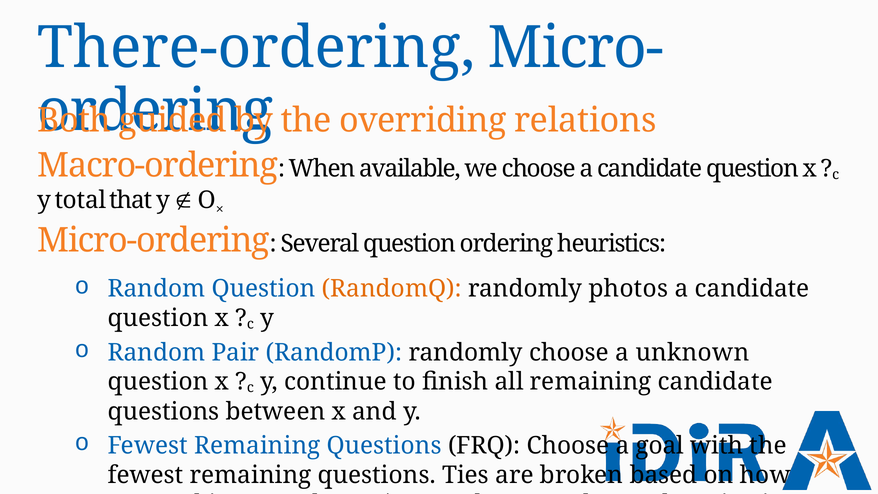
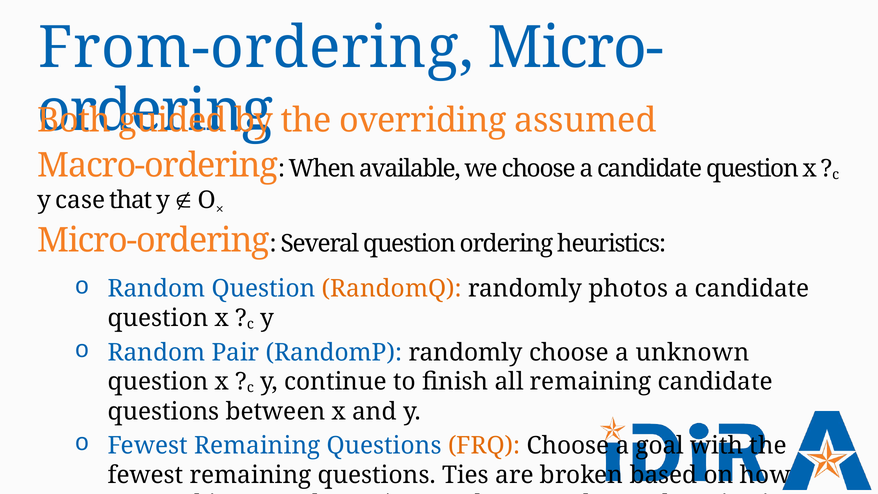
There-ordering: There-ordering -> From-ordering
relations: relations -> assumed
total: total -> case
FRQ colour: black -> orange
